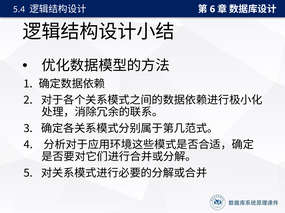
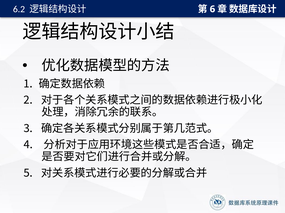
5.4: 5.4 -> 6.2
